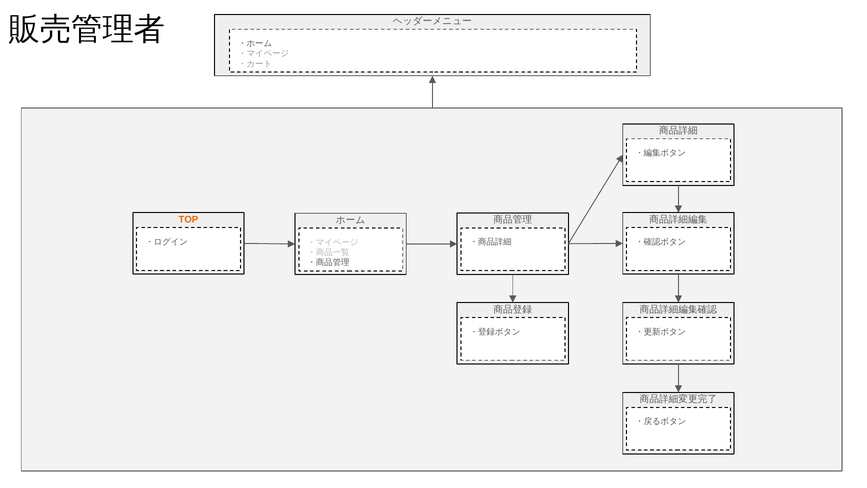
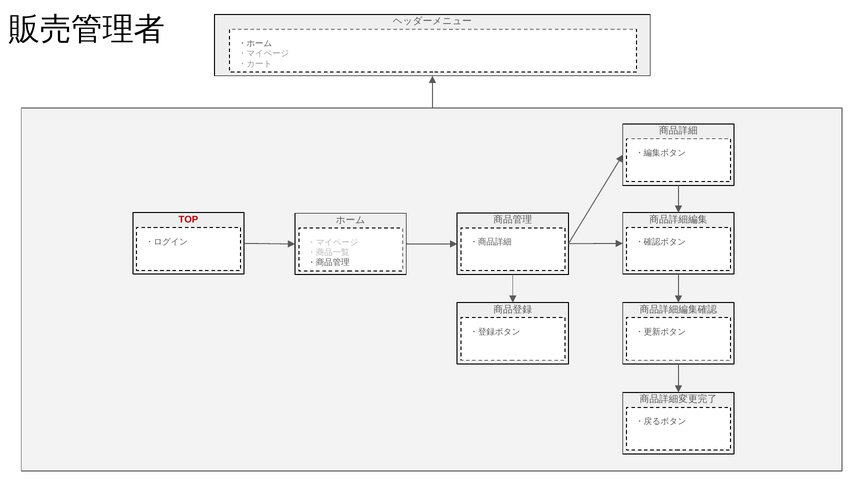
TOP colour: orange -> red
